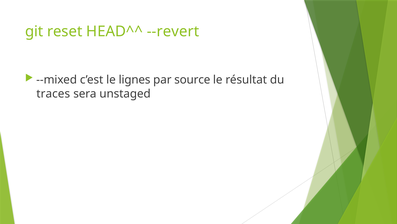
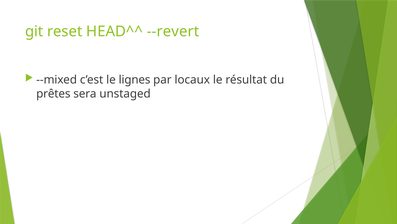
source: source -> locaux
traces: traces -> prêtes
